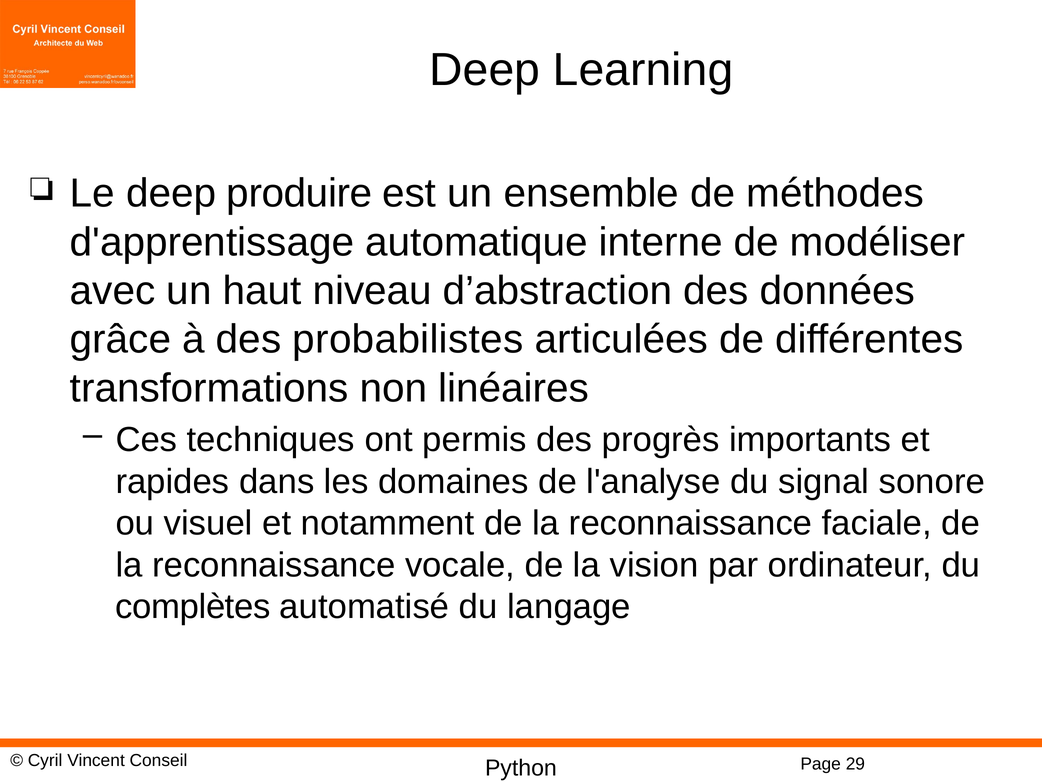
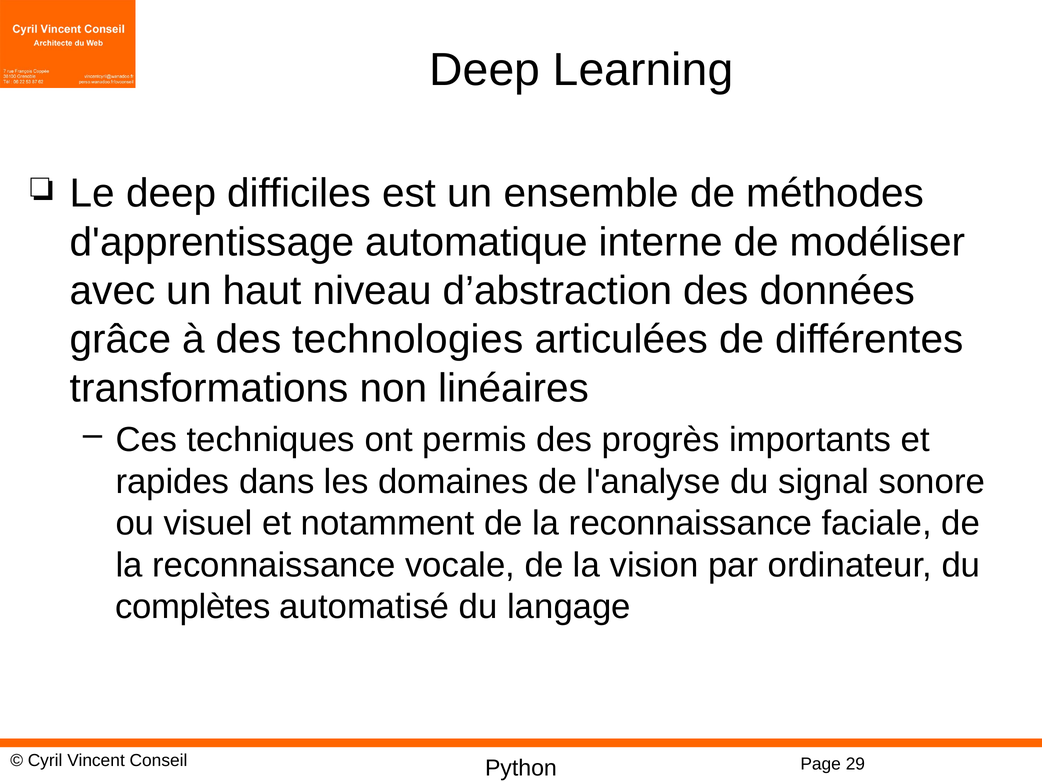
produire: produire -> difficiles
probabilistes: probabilistes -> technologies
